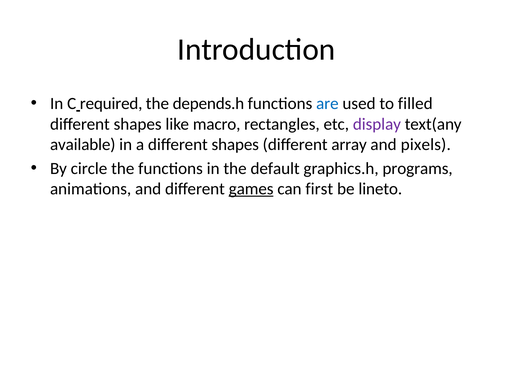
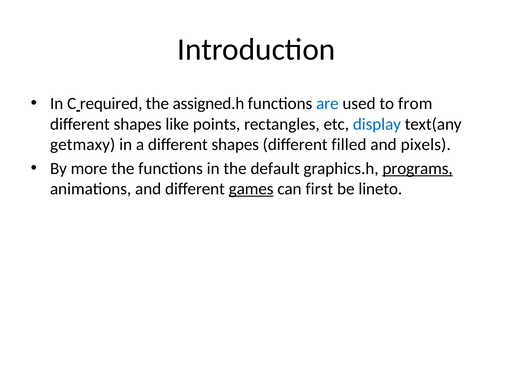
depends.h: depends.h -> assigned.h
filled: filled -> from
macro: macro -> points
display colour: purple -> blue
available: available -> getmaxy
array: array -> filled
circle: circle -> more
programs underline: none -> present
